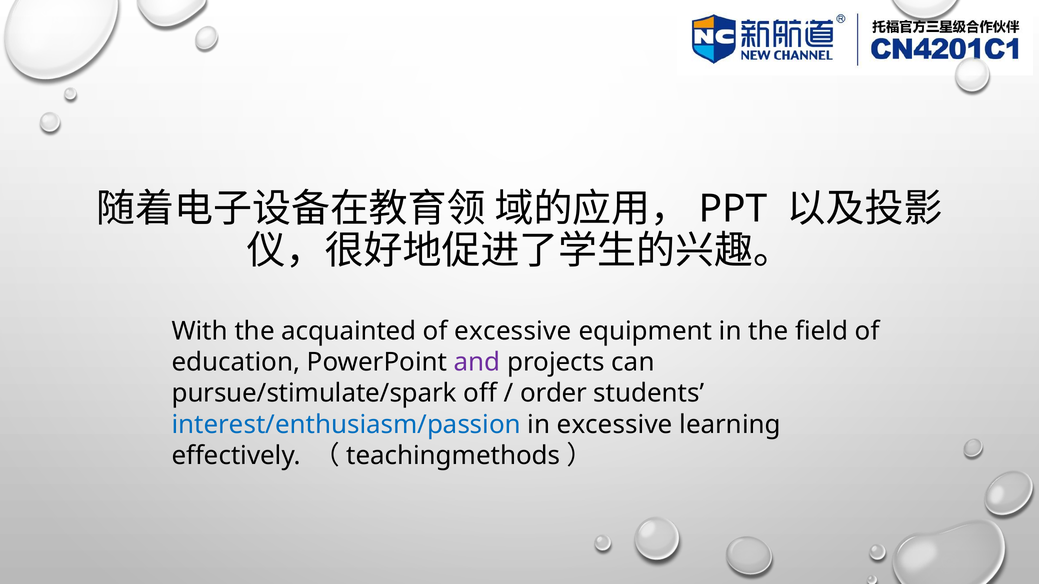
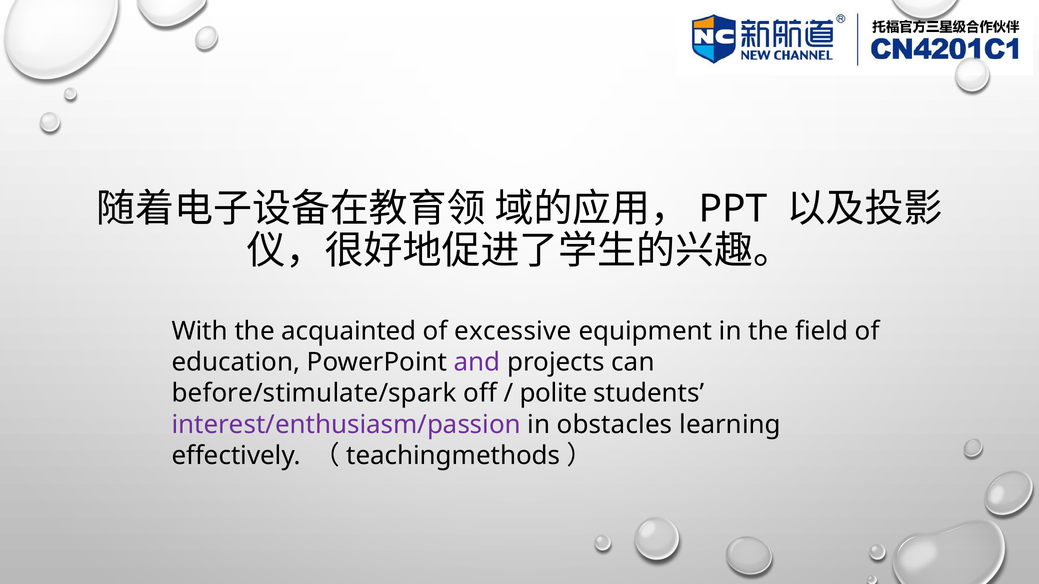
pursue/stimulate/spark: pursue/stimulate/spark -> before/stimulate/spark
order: order -> polite
interest/enthusiasm/passion colour: blue -> purple
in excessive: excessive -> obstacles
